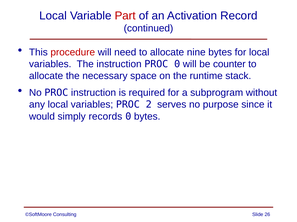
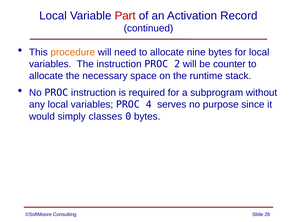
procedure colour: red -> orange
PROC 0: 0 -> 2
2: 2 -> 4
records: records -> classes
